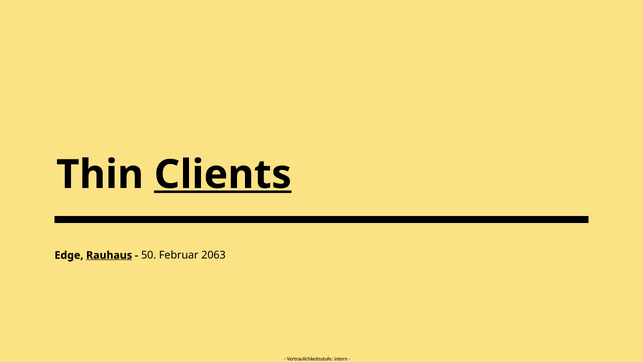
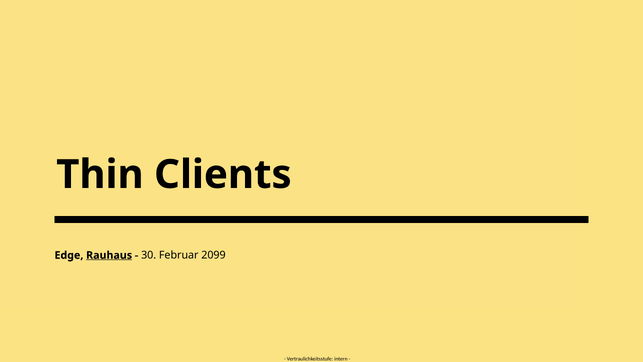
Clients underline: present -> none
50: 50 -> 30
2063: 2063 -> 2099
